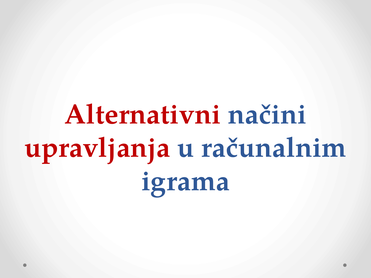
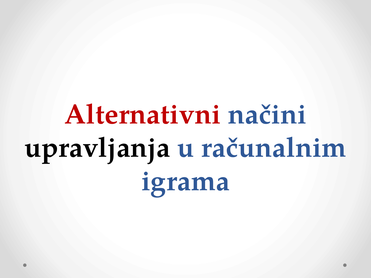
upravljanja colour: red -> black
